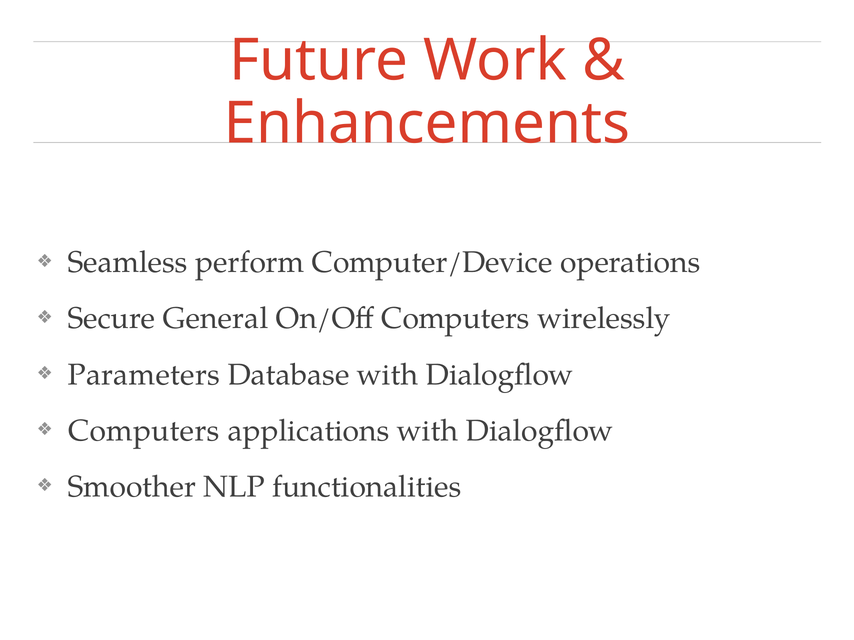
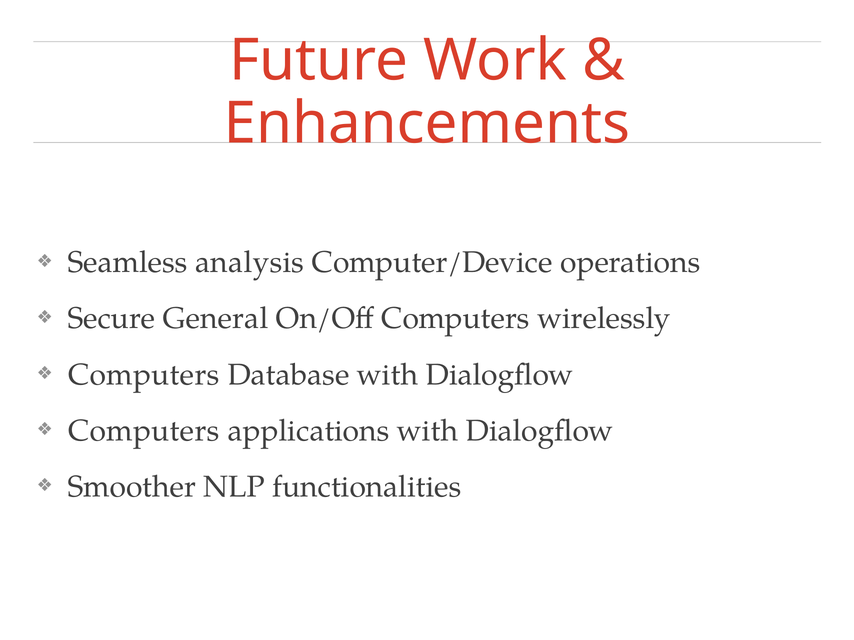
perform: perform -> analysis
Parameters at (144, 375): Parameters -> Computers
